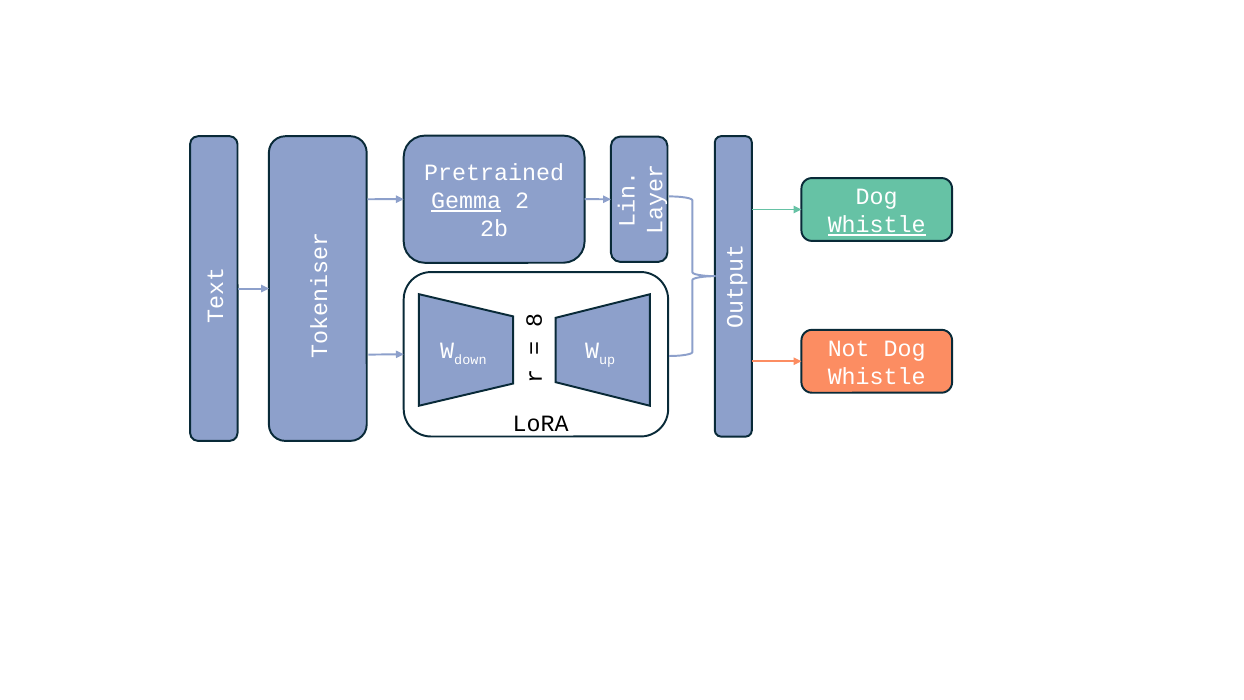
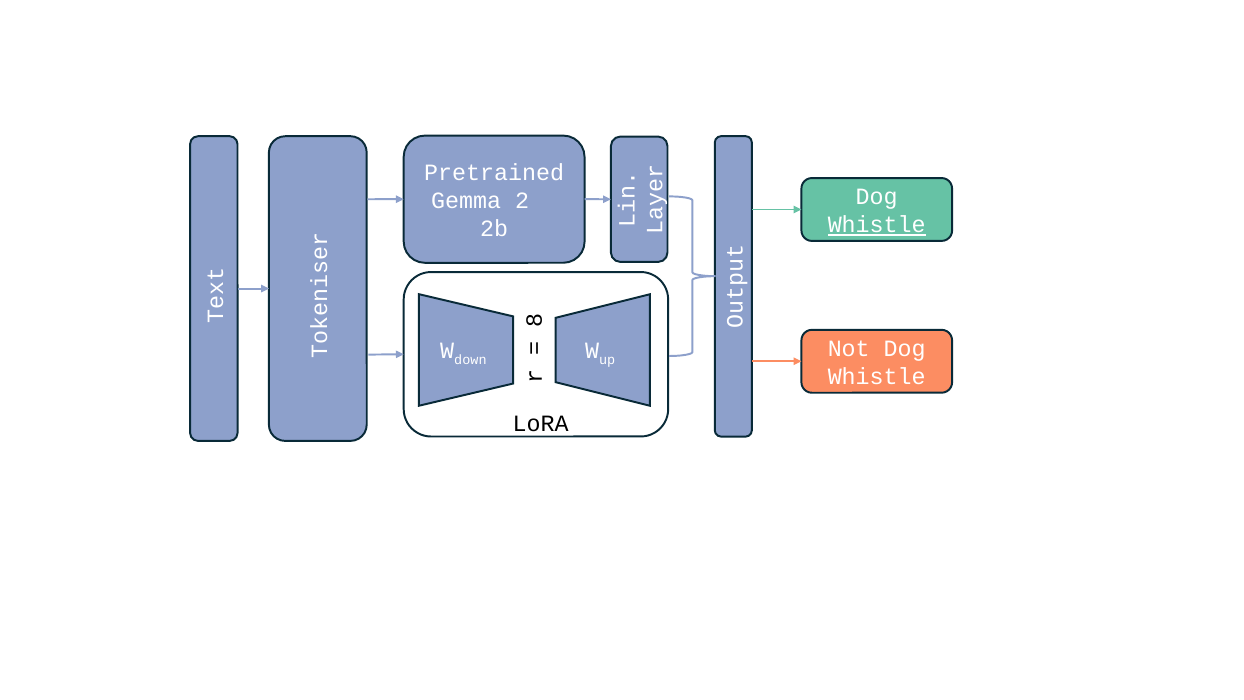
Gemma underline: present -> none
